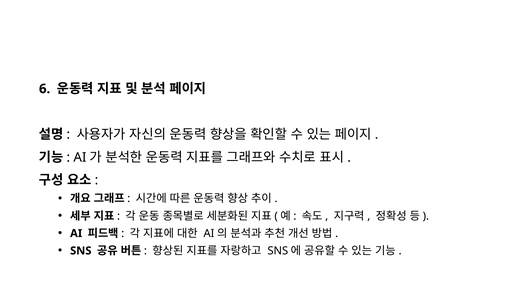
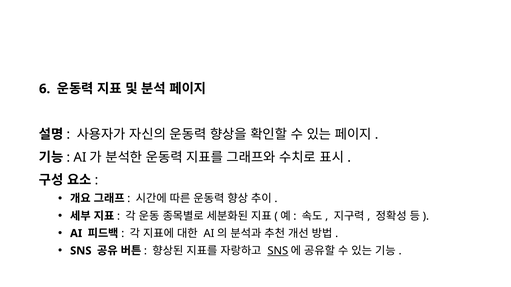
SNS at (278, 251) underline: none -> present
